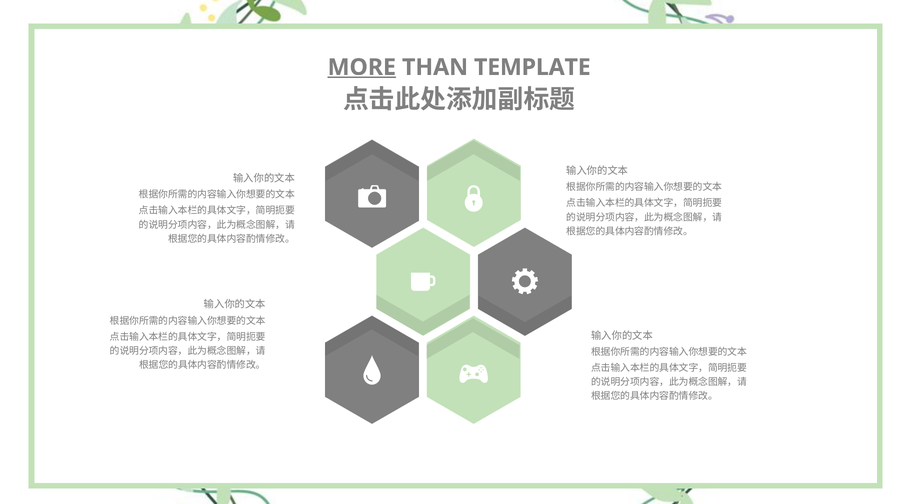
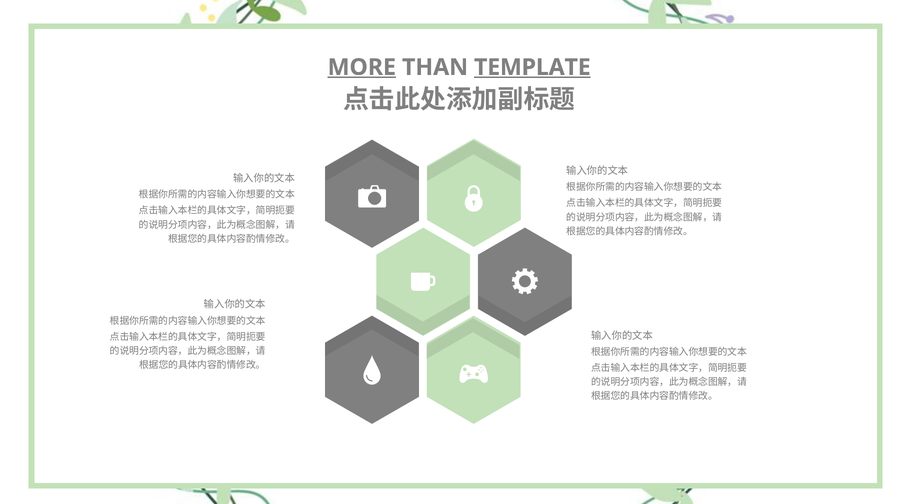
TEMPLATE underline: none -> present
